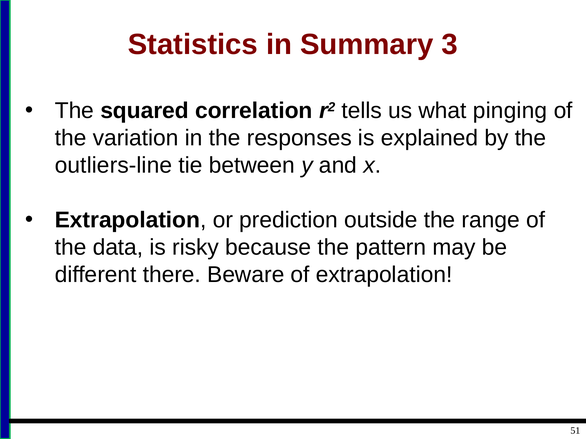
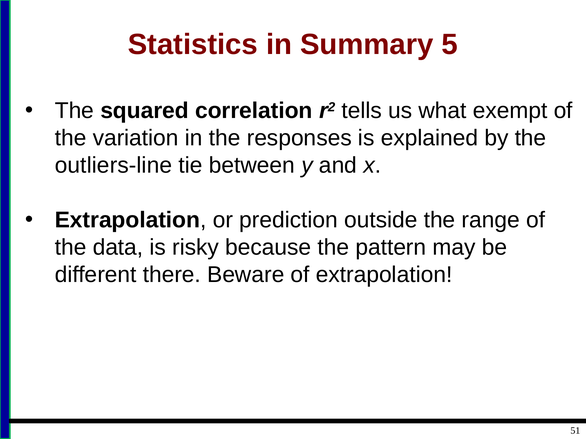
3: 3 -> 5
pinging: pinging -> exempt
